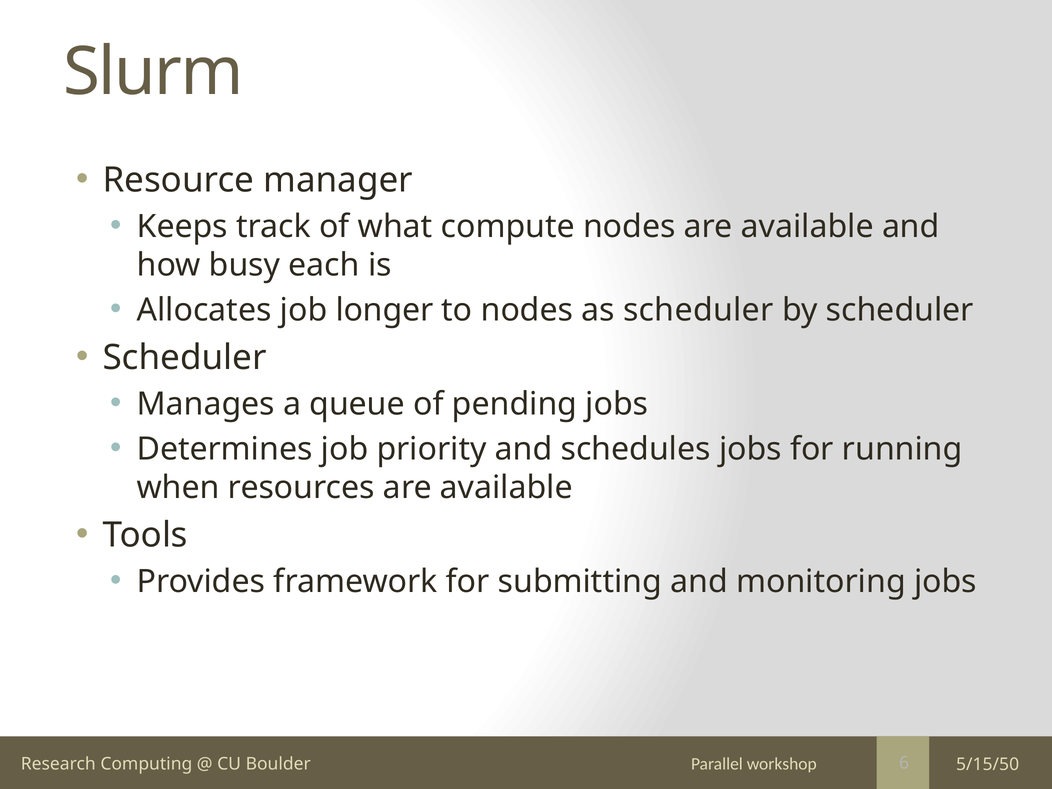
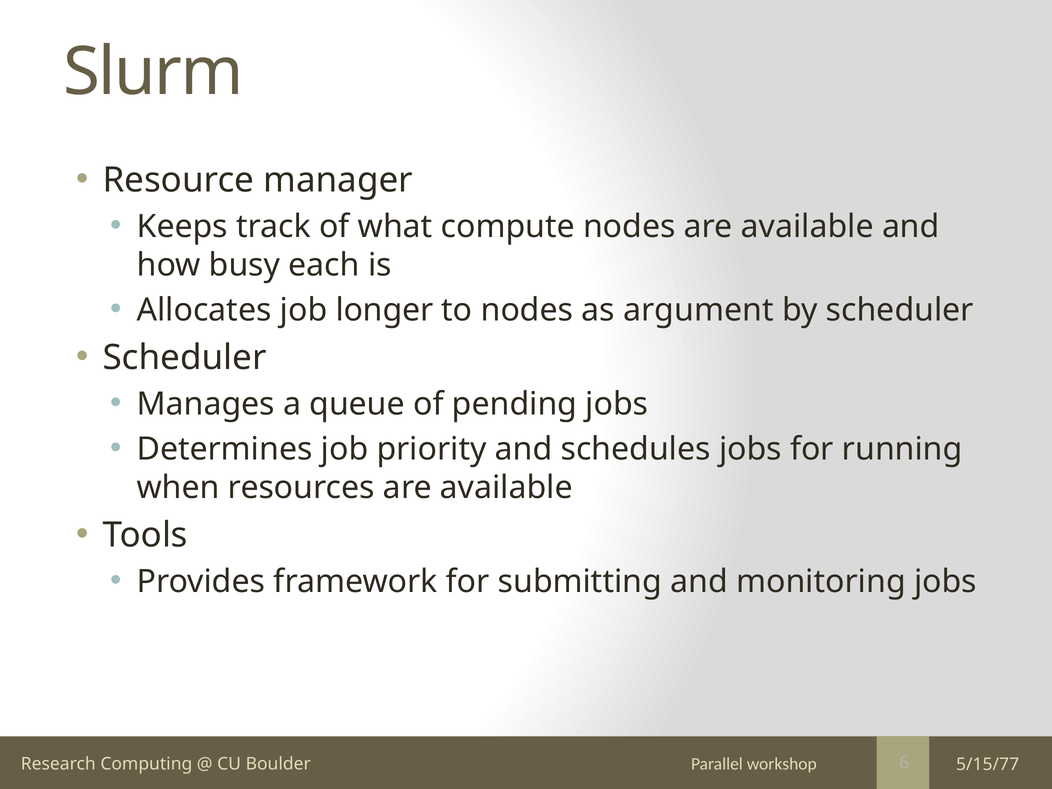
as scheduler: scheduler -> argument
5/15/50: 5/15/50 -> 5/15/77
